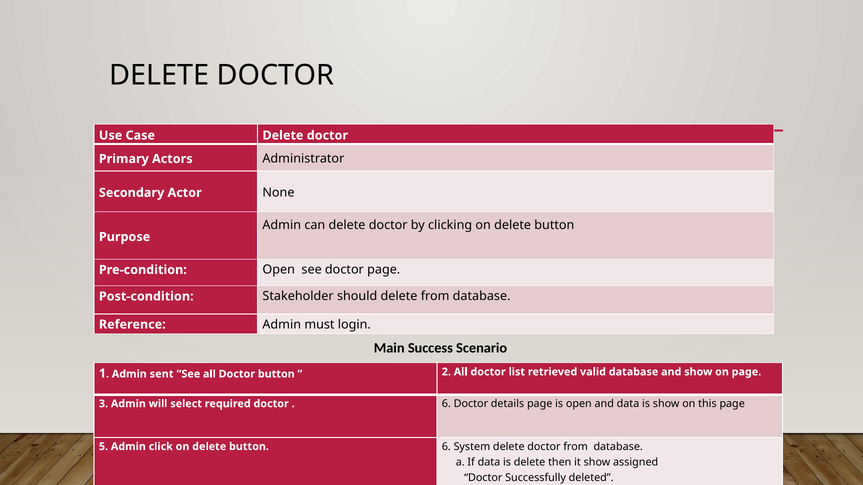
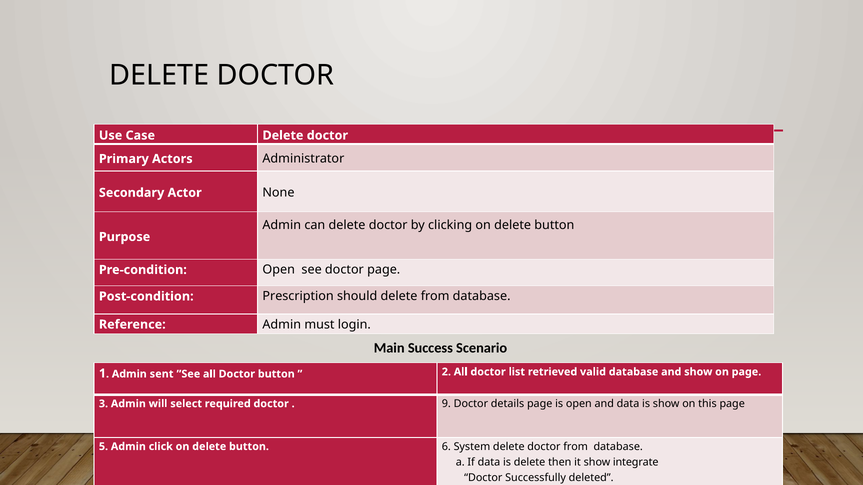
Stakeholder: Stakeholder -> Prescription
6 at (446, 404): 6 -> 9
assigned: assigned -> integrate
